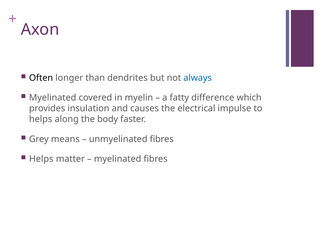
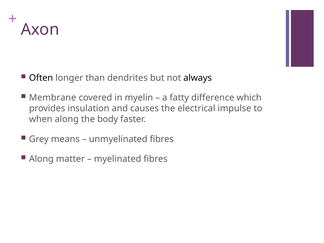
always colour: blue -> black
Myelinated at (53, 98): Myelinated -> Membrane
helps at (41, 119): helps -> when
Helps at (41, 159): Helps -> Along
